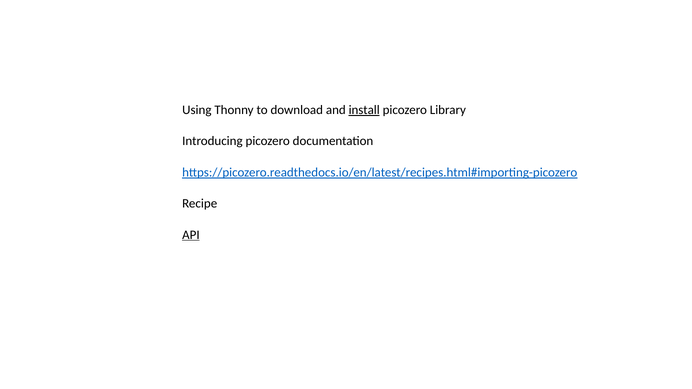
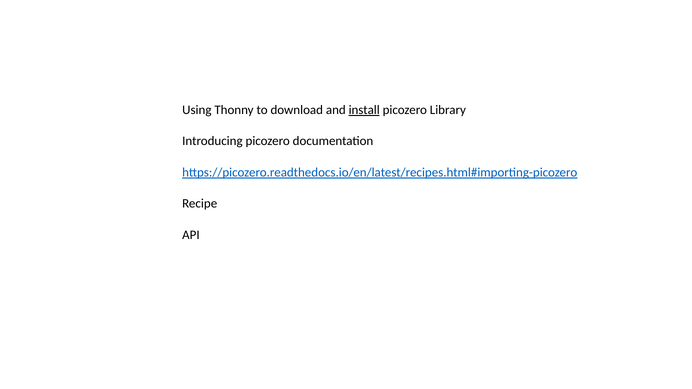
API underline: present -> none
